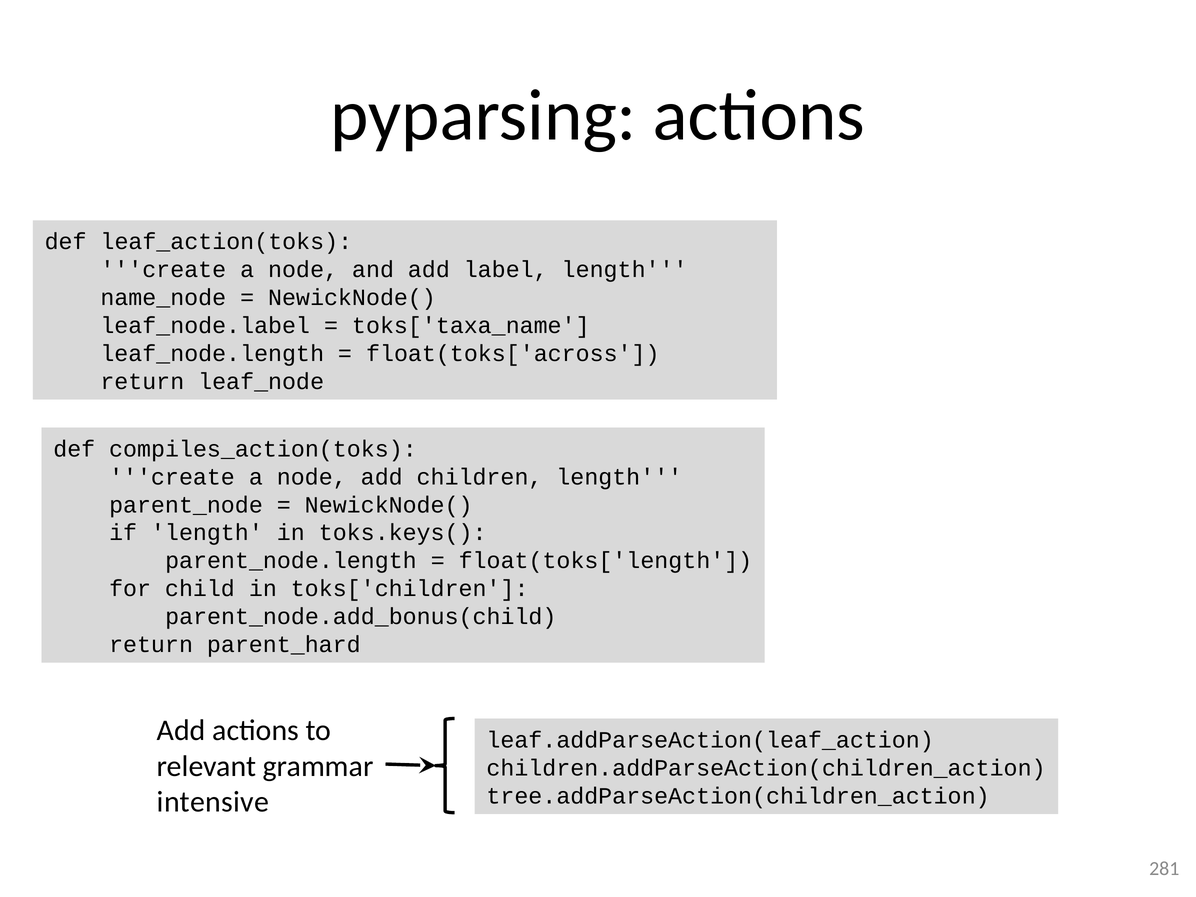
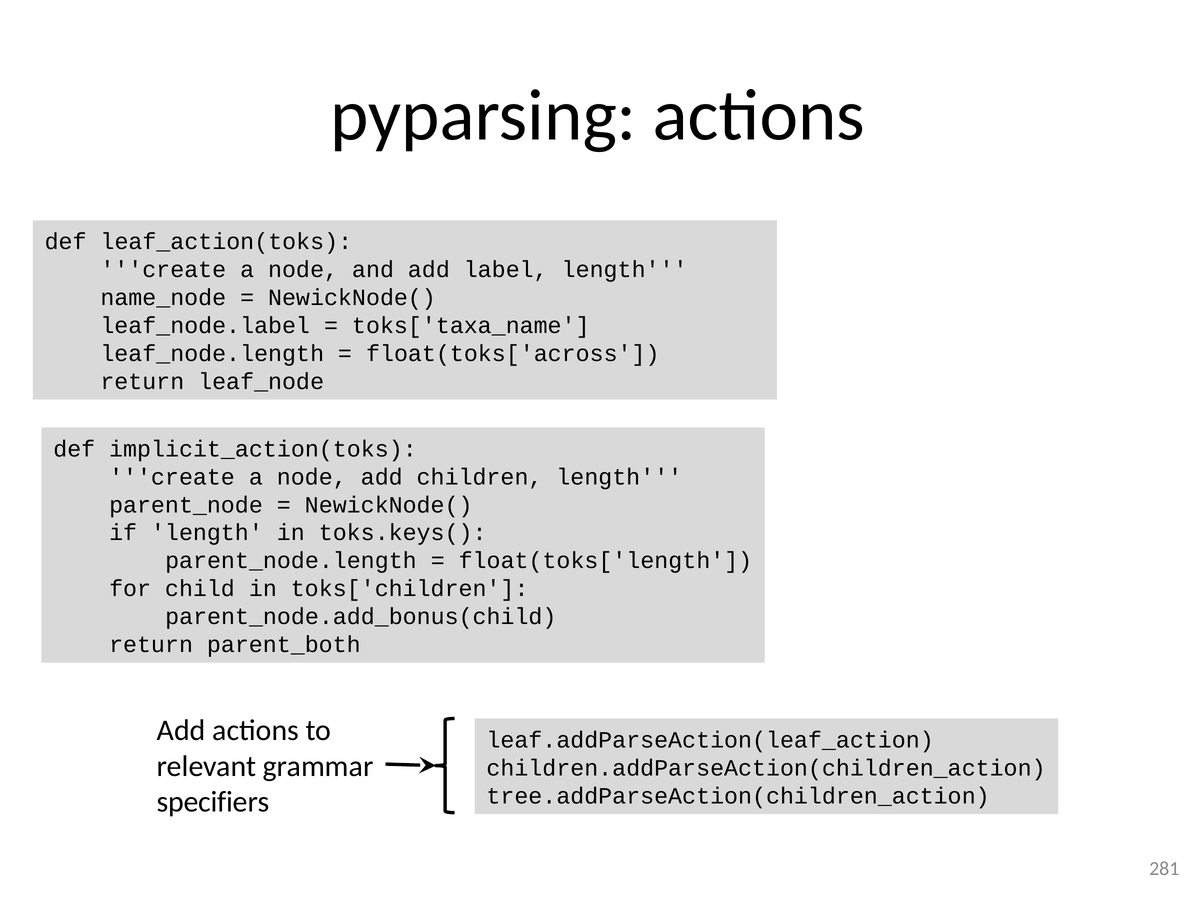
compiles_action(toks: compiles_action(toks -> implicit_action(toks
parent_hard: parent_hard -> parent_both
intensive: intensive -> specifiers
